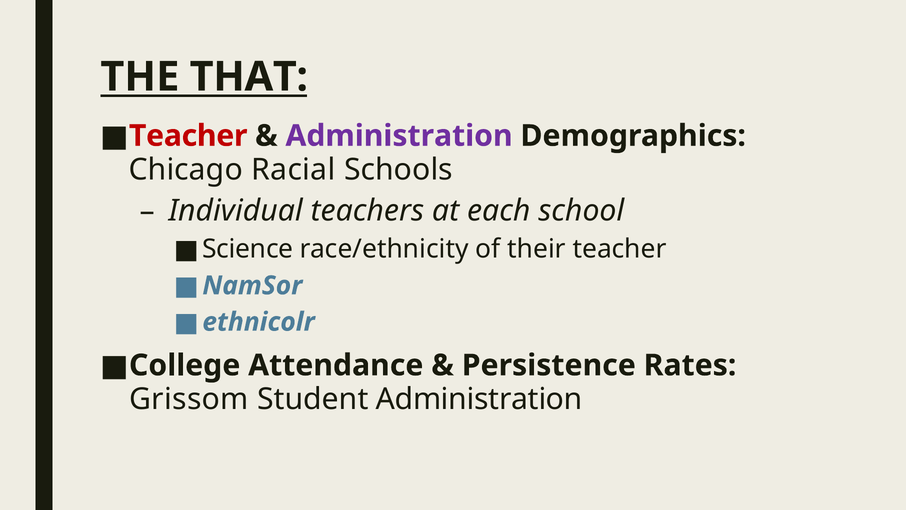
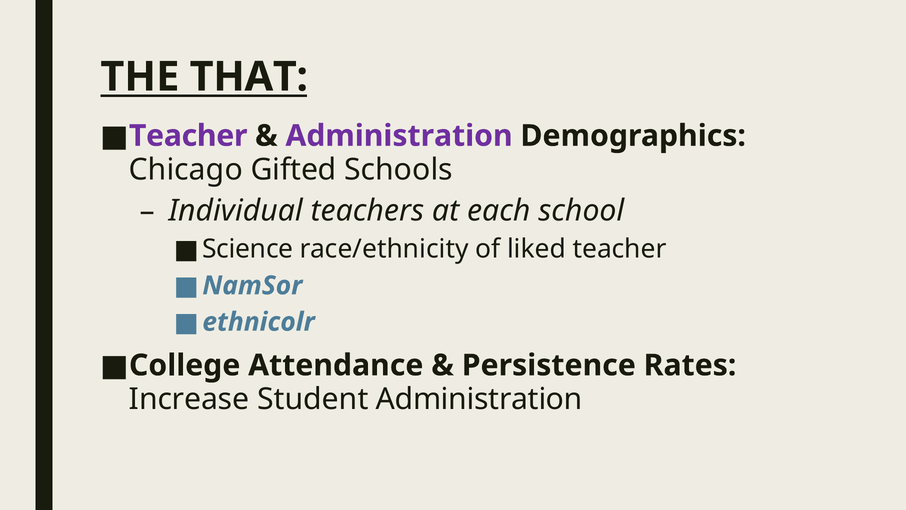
Teacher at (188, 136) colour: red -> purple
Racial: Racial -> Gifted
their: their -> liked
Grissom: Grissom -> Increase
